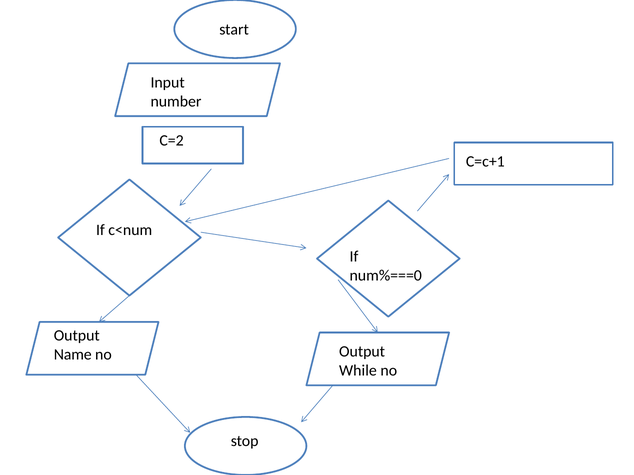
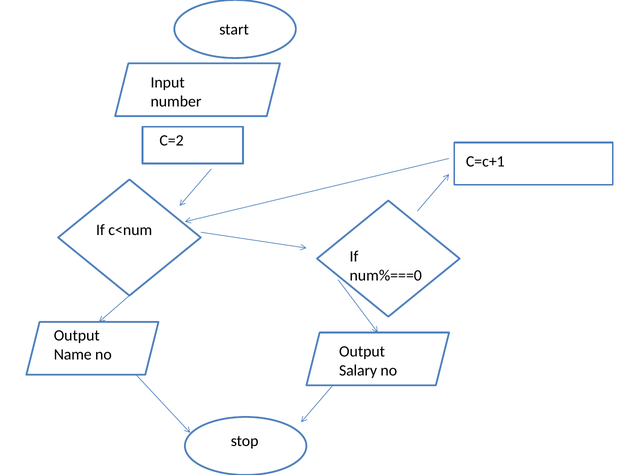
While: While -> Salary
